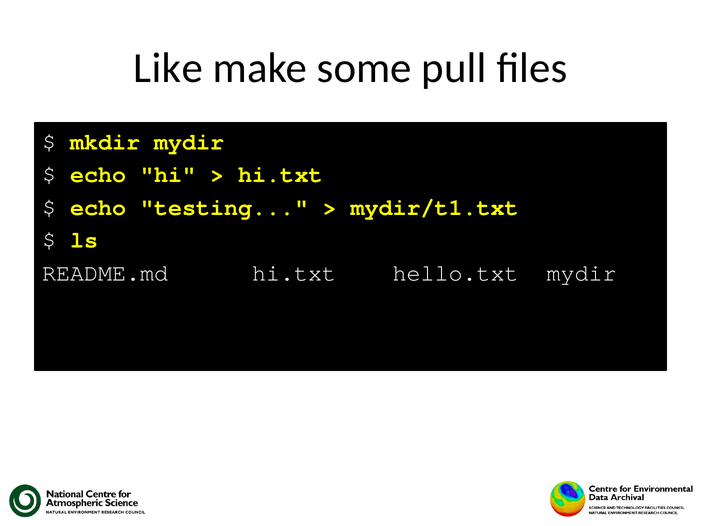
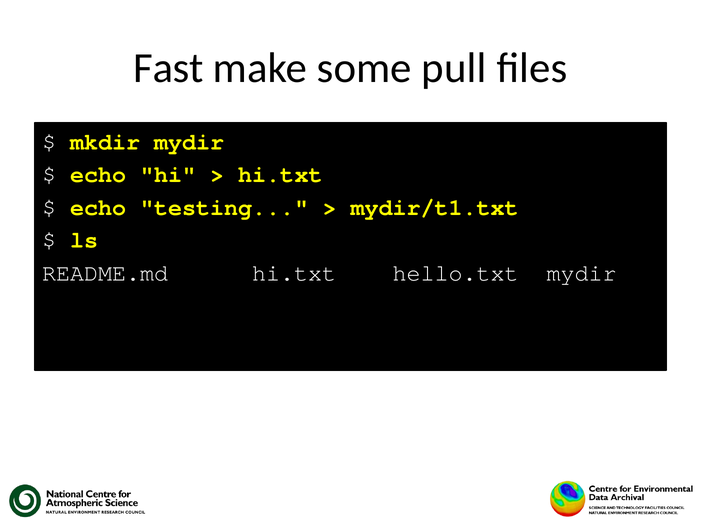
Like: Like -> Fast
